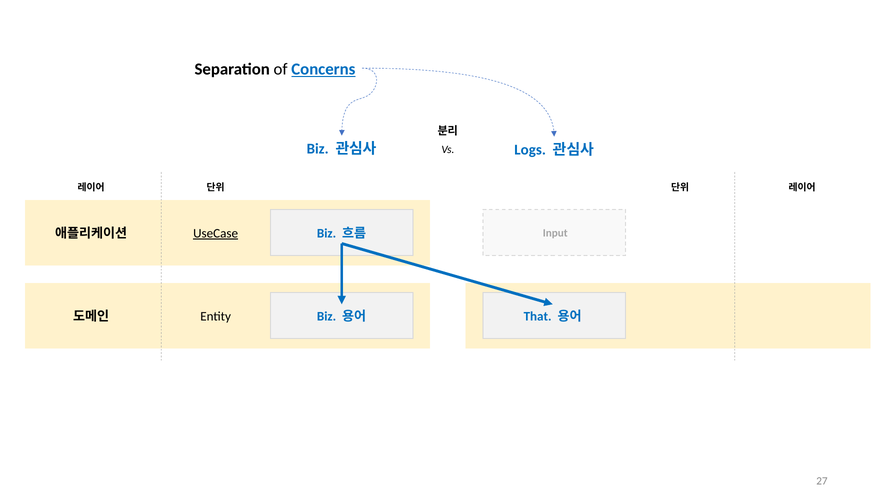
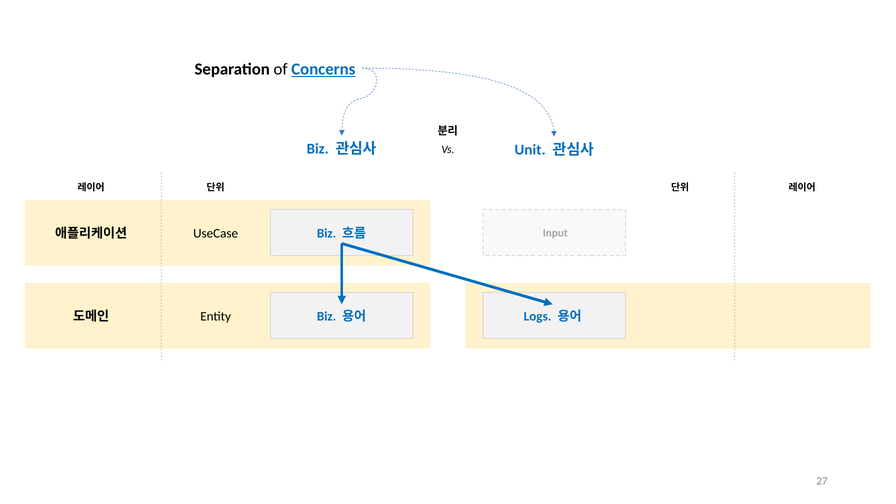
Logs: Logs -> Unit
UseCase underline: present -> none
That: That -> Logs
